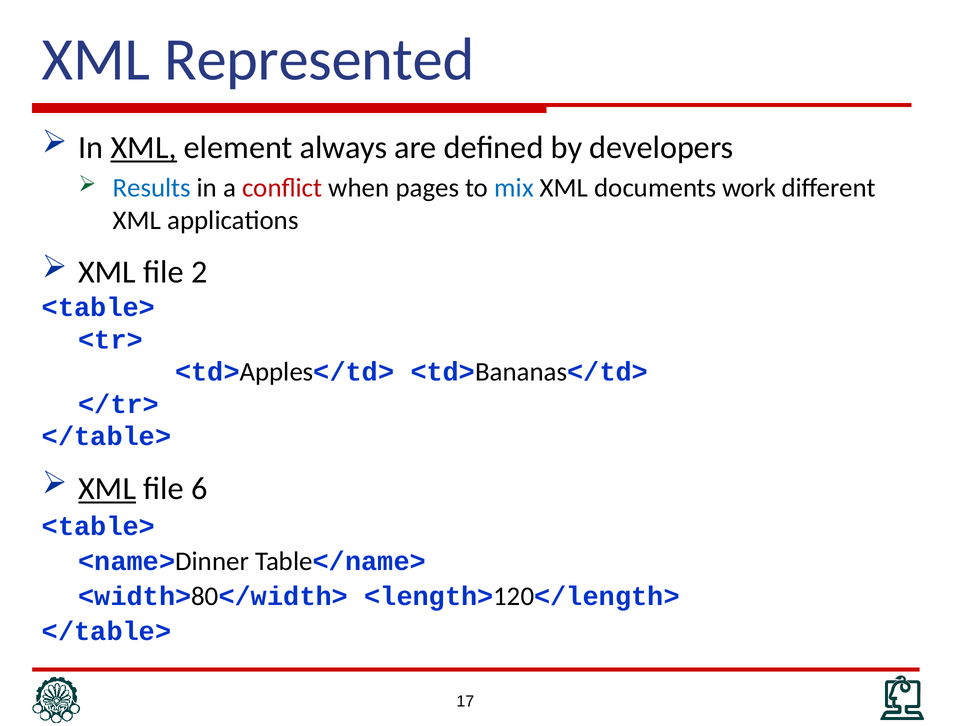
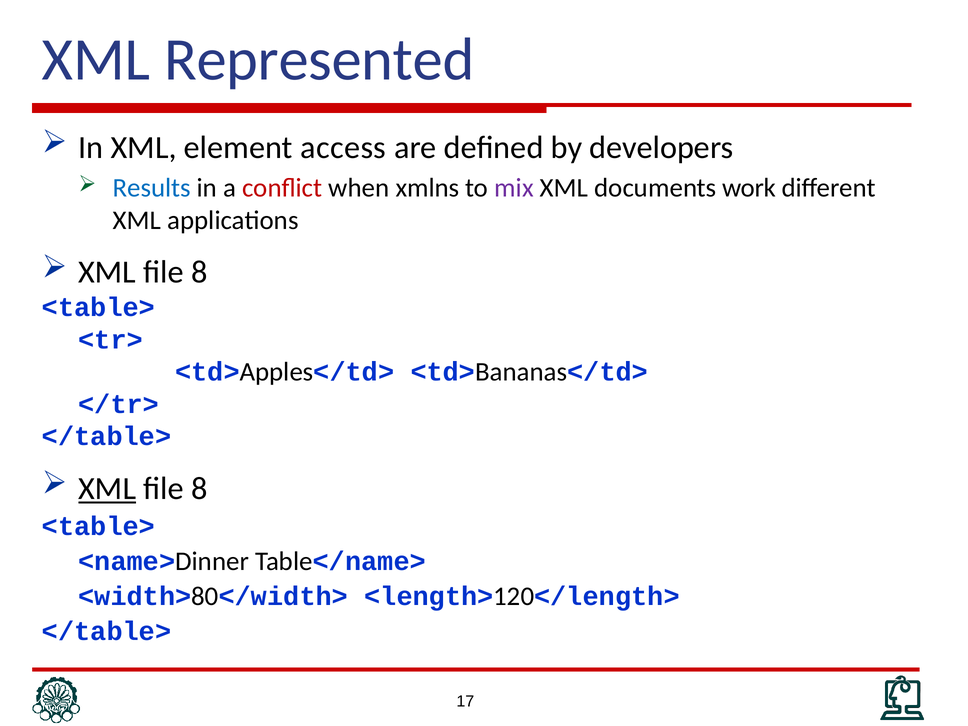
XML at (144, 147) underline: present -> none
always: always -> access
pages: pages -> xmlns
mix colour: blue -> purple
2 at (199, 272): 2 -> 8
6 at (199, 488): 6 -> 8
